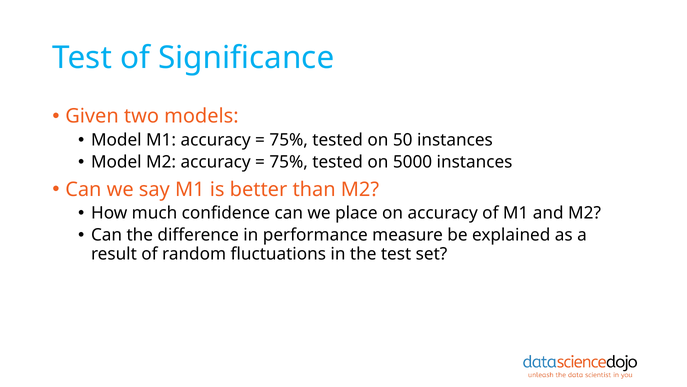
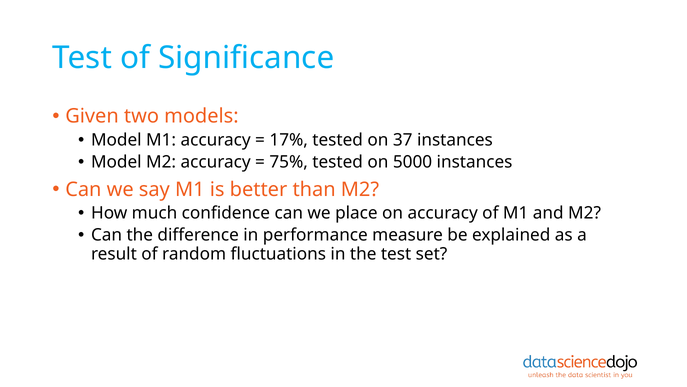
75% at (289, 140): 75% -> 17%
50: 50 -> 37
